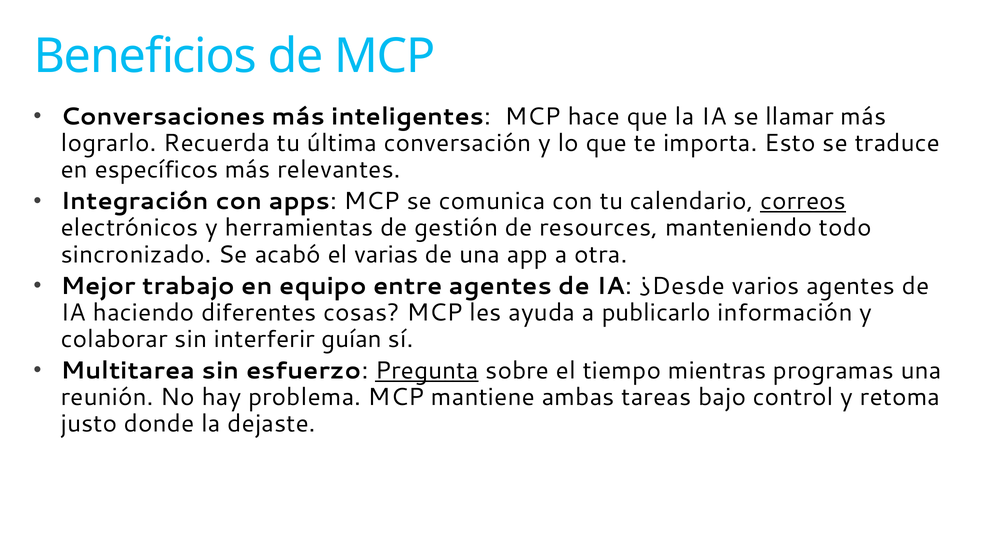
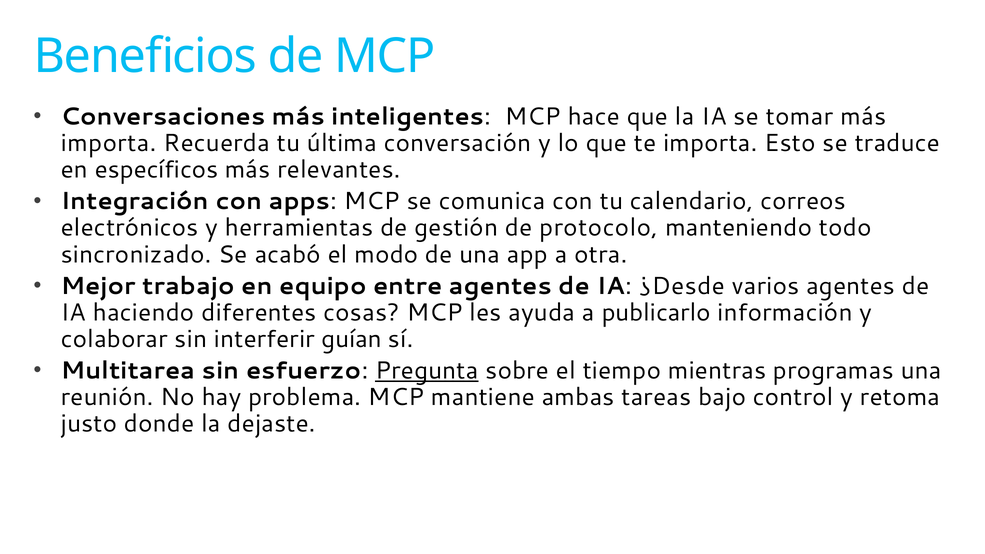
llamar: llamar -> tomar
lograrlo at (109, 143): lograrlo -> importa
correos underline: present -> none
resources: resources -> protocolo
varias: varias -> modo
